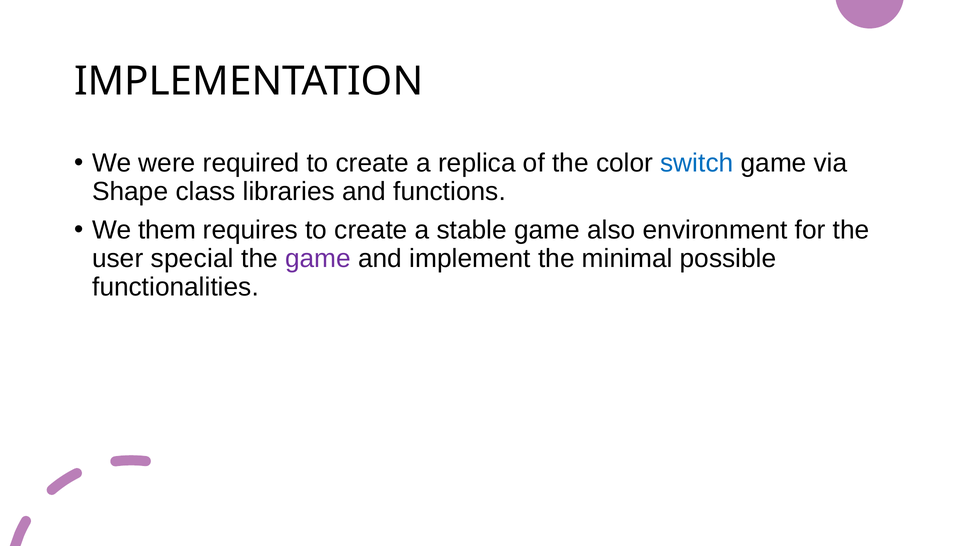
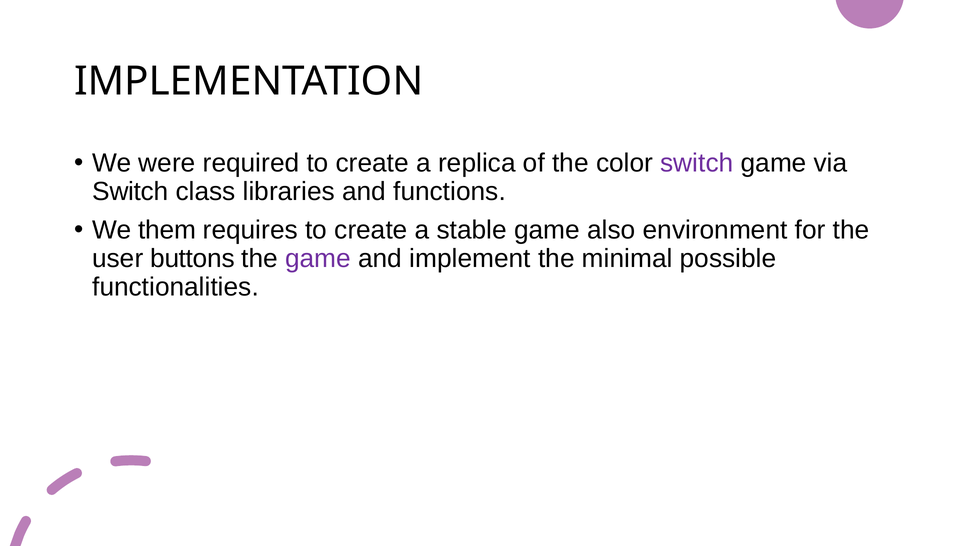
switch at (697, 163) colour: blue -> purple
Shape at (130, 192): Shape -> Switch
special: special -> buttons
